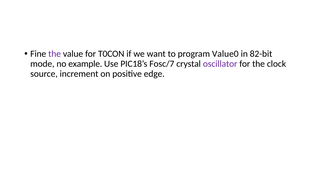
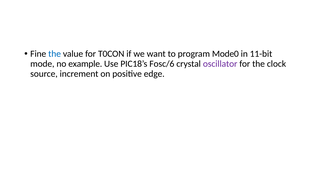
the at (55, 54) colour: purple -> blue
Value0: Value0 -> Mode0
82-bit: 82-bit -> 11-bit
Fosc/7: Fosc/7 -> Fosc/6
